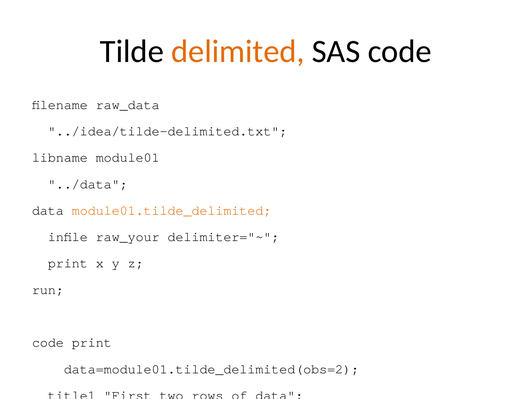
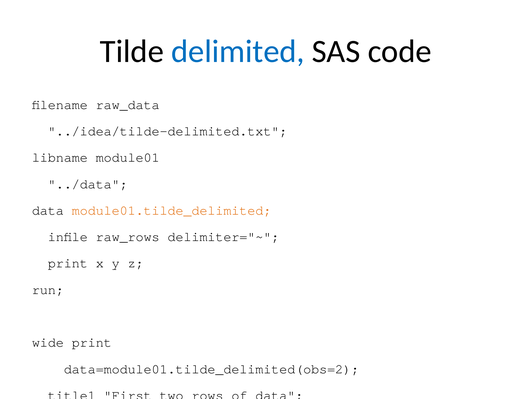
delimited colour: orange -> blue
raw_your: raw_your -> raw_rows
code at (48, 343): code -> wide
